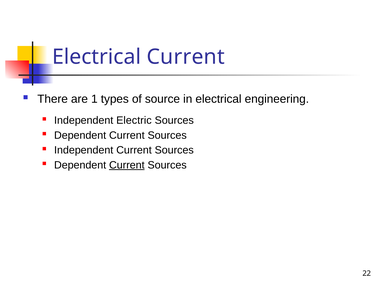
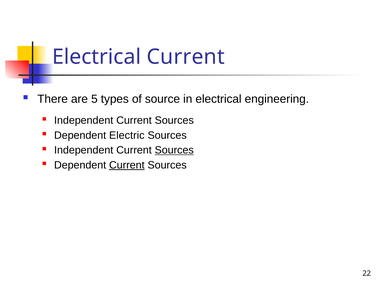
1: 1 -> 5
Electric at (134, 121): Electric -> Current
Current at (127, 135): Current -> Electric
Sources at (174, 150) underline: none -> present
